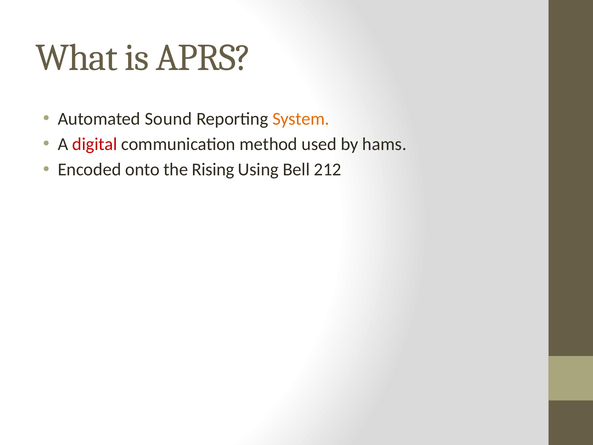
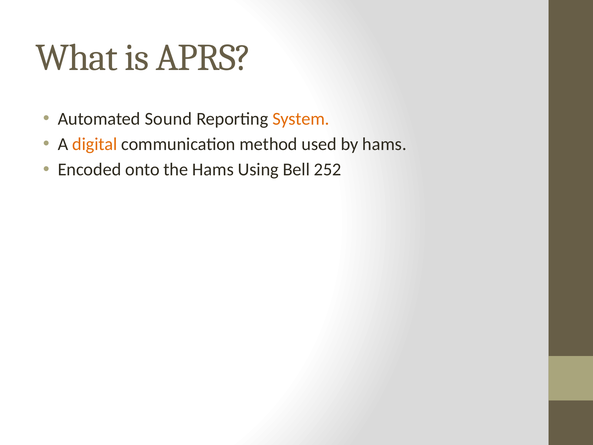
digital colour: red -> orange
the Rising: Rising -> Hams
212: 212 -> 252
